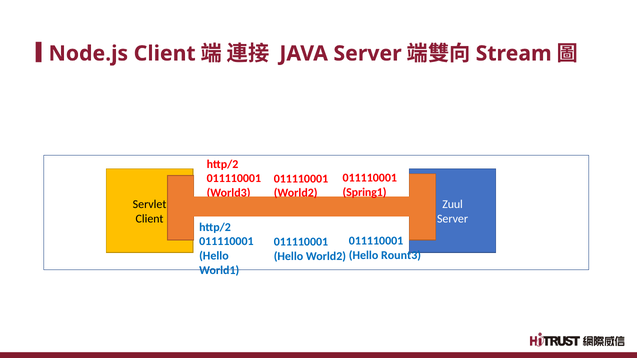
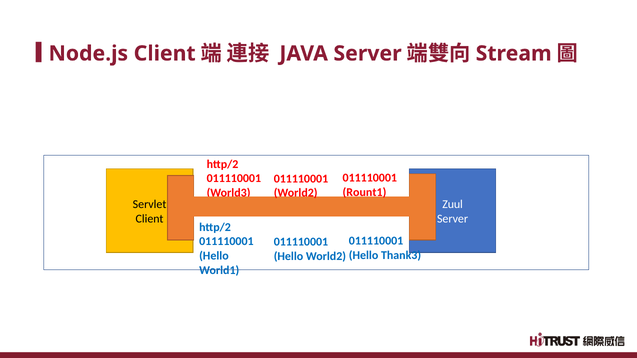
Spring1: Spring1 -> Rount1
Rount3: Rount3 -> Thank3
